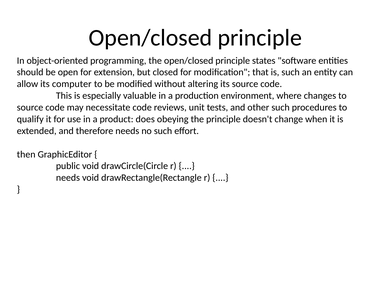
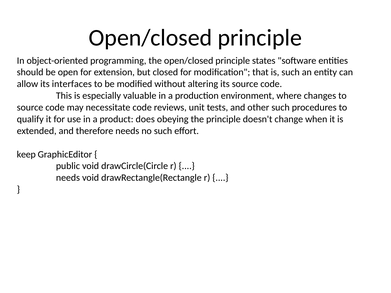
computer: computer -> interfaces
then: then -> keep
